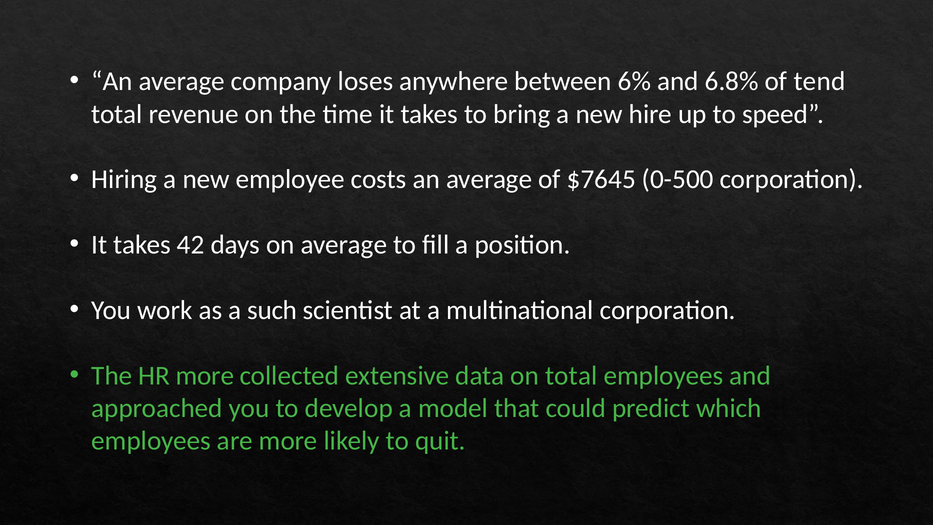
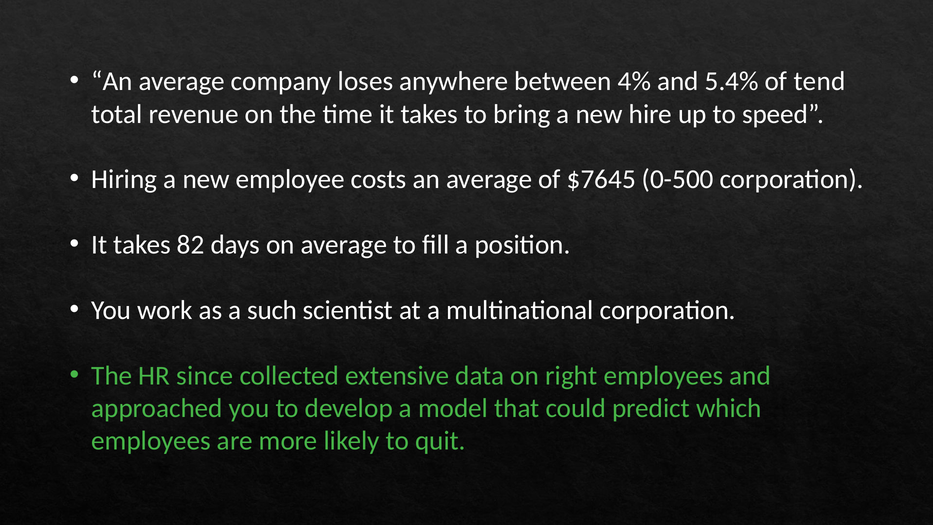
6%: 6% -> 4%
6.8%: 6.8% -> 5.4%
42: 42 -> 82
HR more: more -> since
on total: total -> right
